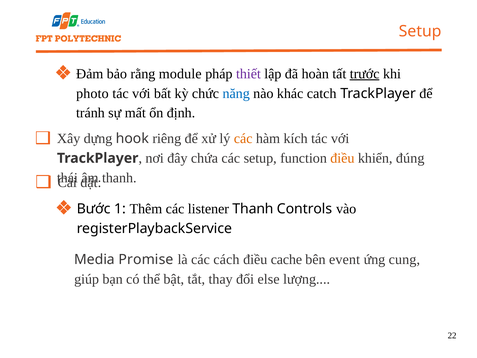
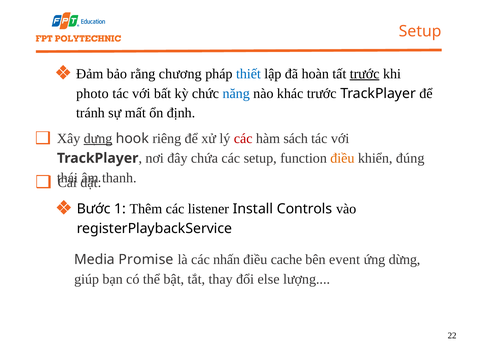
module: module -> chương
thiết colour: purple -> blue
khác catch: catch -> trước
dựng underline: none -> present
các at (243, 139) colour: orange -> red
kích: kích -> sách
listener Thanh: Thanh -> Install
cách: cách -> nhấn
cung: cung -> dừng
